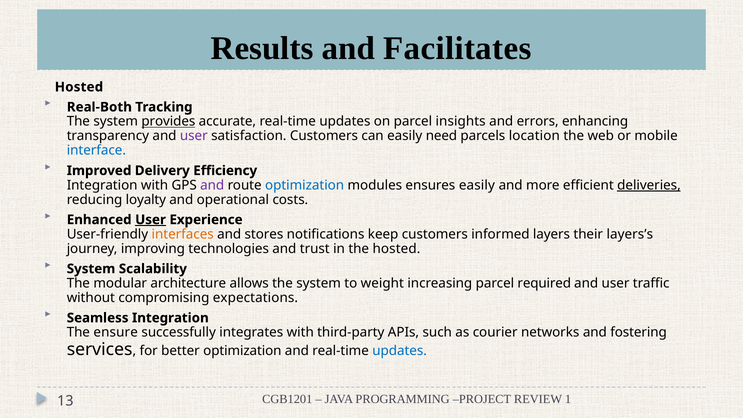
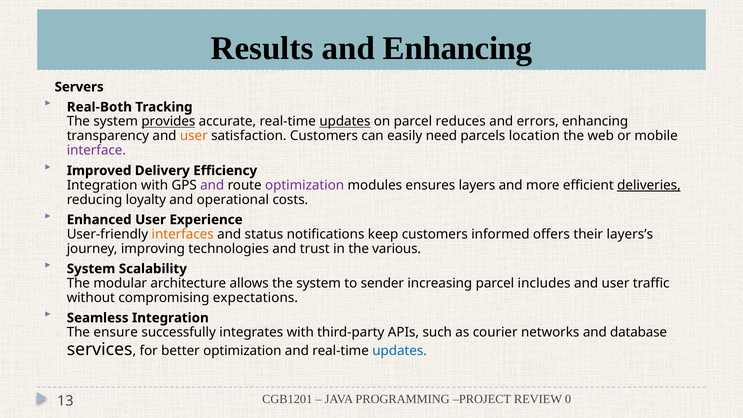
and Facilitates: Facilitates -> Enhancing
Hosted at (79, 87): Hosted -> Servers
updates at (345, 122) underline: none -> present
insights: insights -> reduces
user at (194, 136) colour: purple -> orange
interface colour: blue -> purple
optimization at (305, 185) colour: blue -> purple
ensures easily: easily -> layers
User at (151, 220) underline: present -> none
stores: stores -> status
layers: layers -> offers
the hosted: hosted -> various
weight: weight -> sender
required: required -> includes
fostering: fostering -> database
1: 1 -> 0
